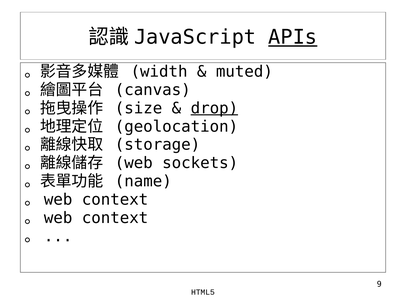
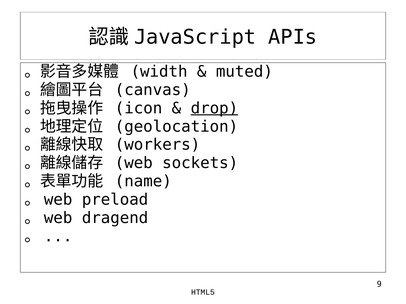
APIs underline: present -> none
size: size -> icon
storage: storage -> workers
context at (115, 200): context -> preload
context at (115, 218): context -> dragend
